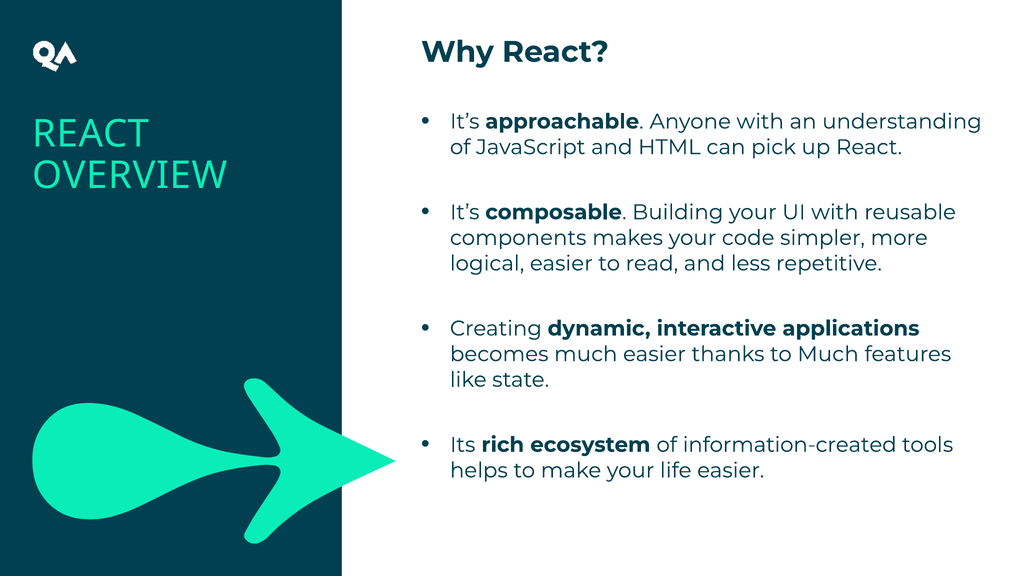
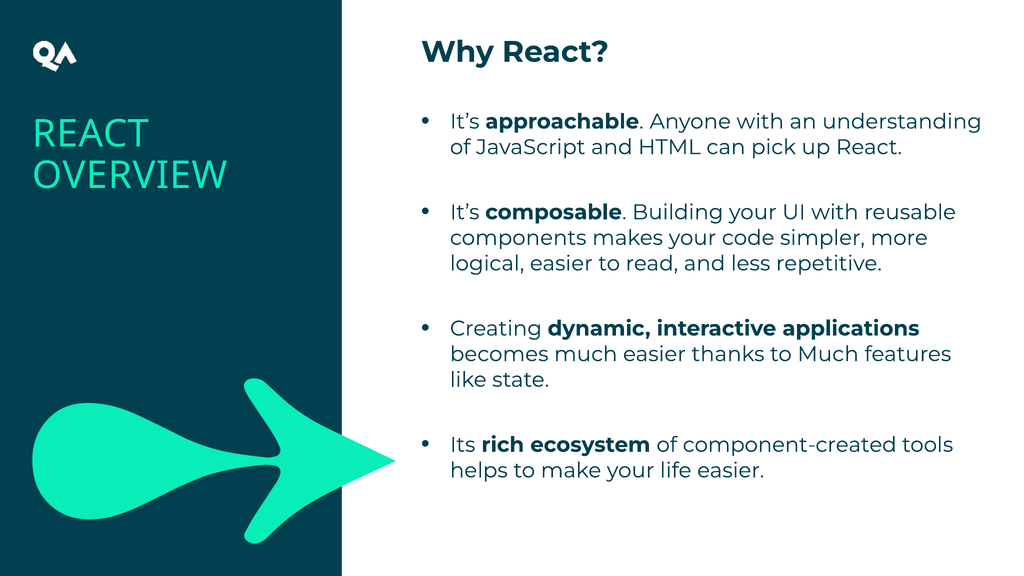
information-created: information-created -> component-created
